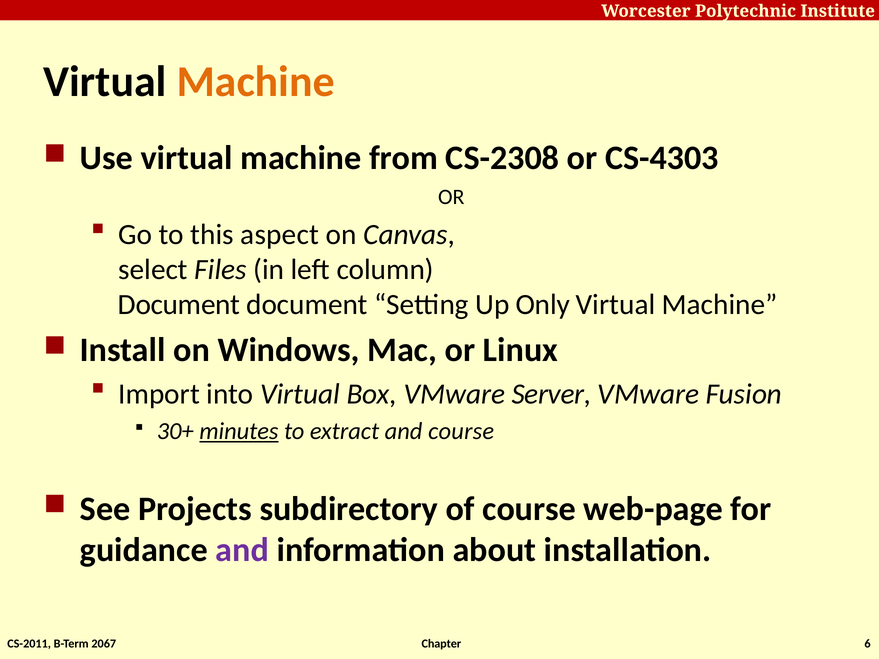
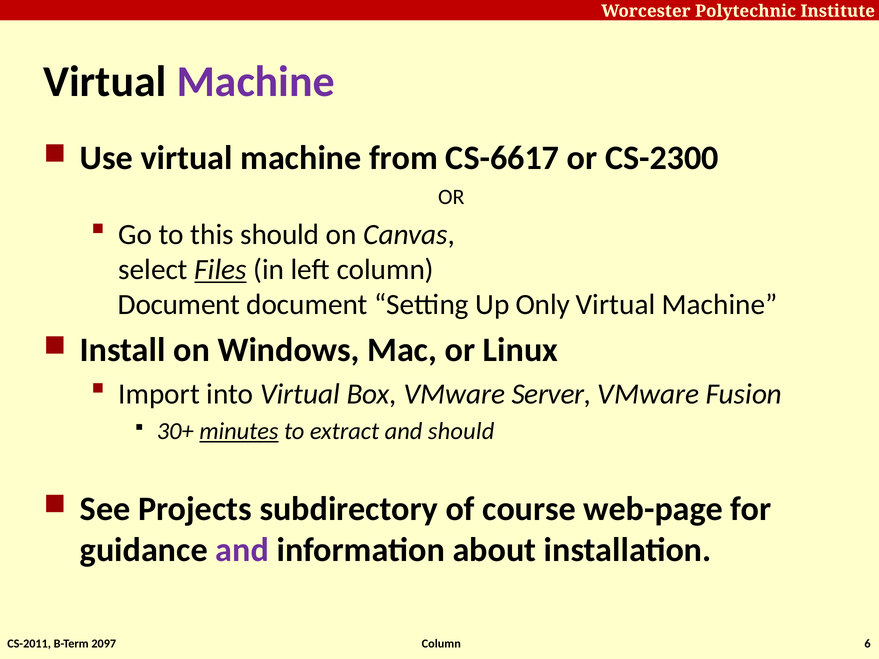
Machine at (256, 82) colour: orange -> purple
CS-2308: CS-2308 -> CS-6617
CS-4303: CS-4303 -> CS-2300
this aspect: aspect -> should
Files underline: none -> present
and course: course -> should
2067: 2067 -> 2097
Chapter at (441, 644): Chapter -> Column
